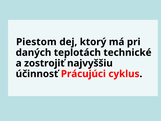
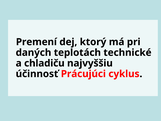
Piestom: Piestom -> Premení
zostrojiť: zostrojiť -> chladiču
